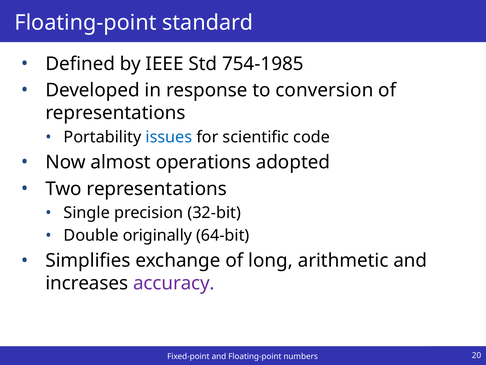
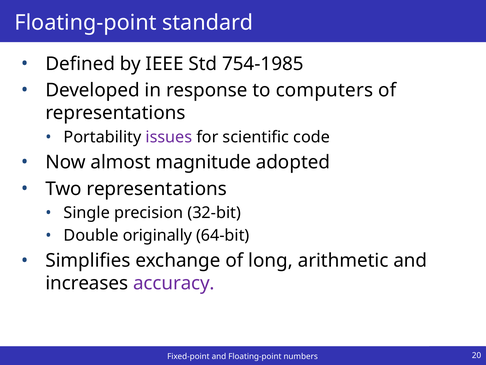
conversion: conversion -> computers
issues colour: blue -> purple
operations: operations -> magnitude
